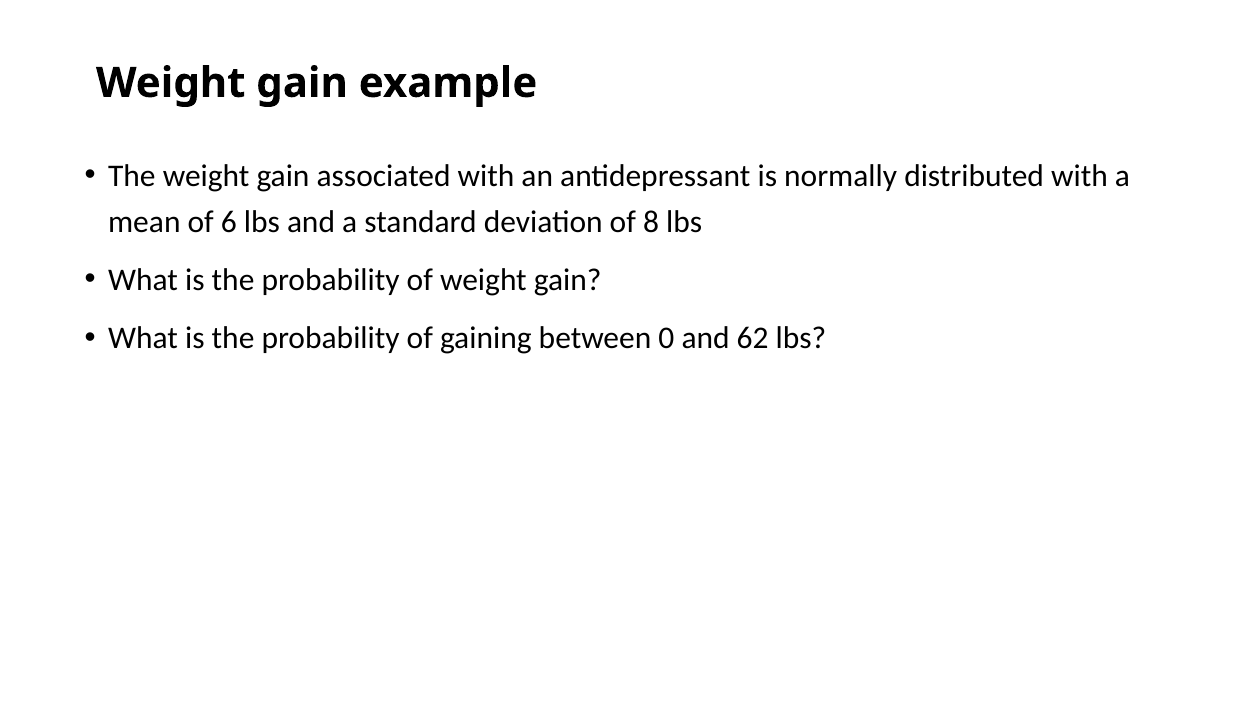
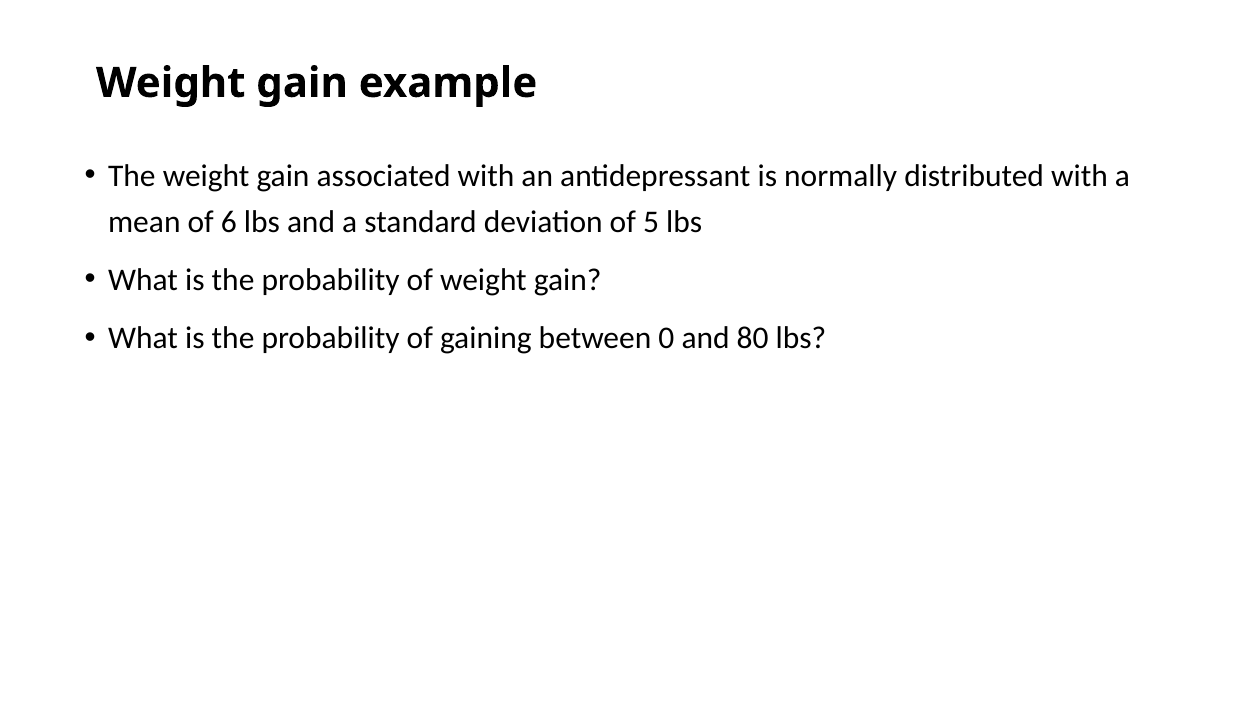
8: 8 -> 5
62: 62 -> 80
